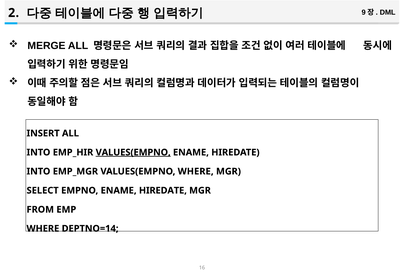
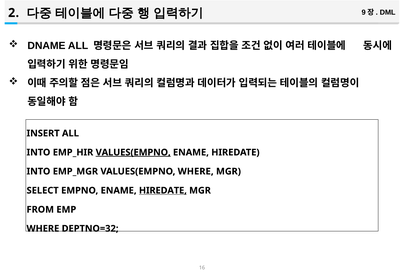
MERGE: MERGE -> DNAME
HIREDATE at (163, 190) underline: none -> present
DEPTNO=14: DEPTNO=14 -> DEPTNO=32
